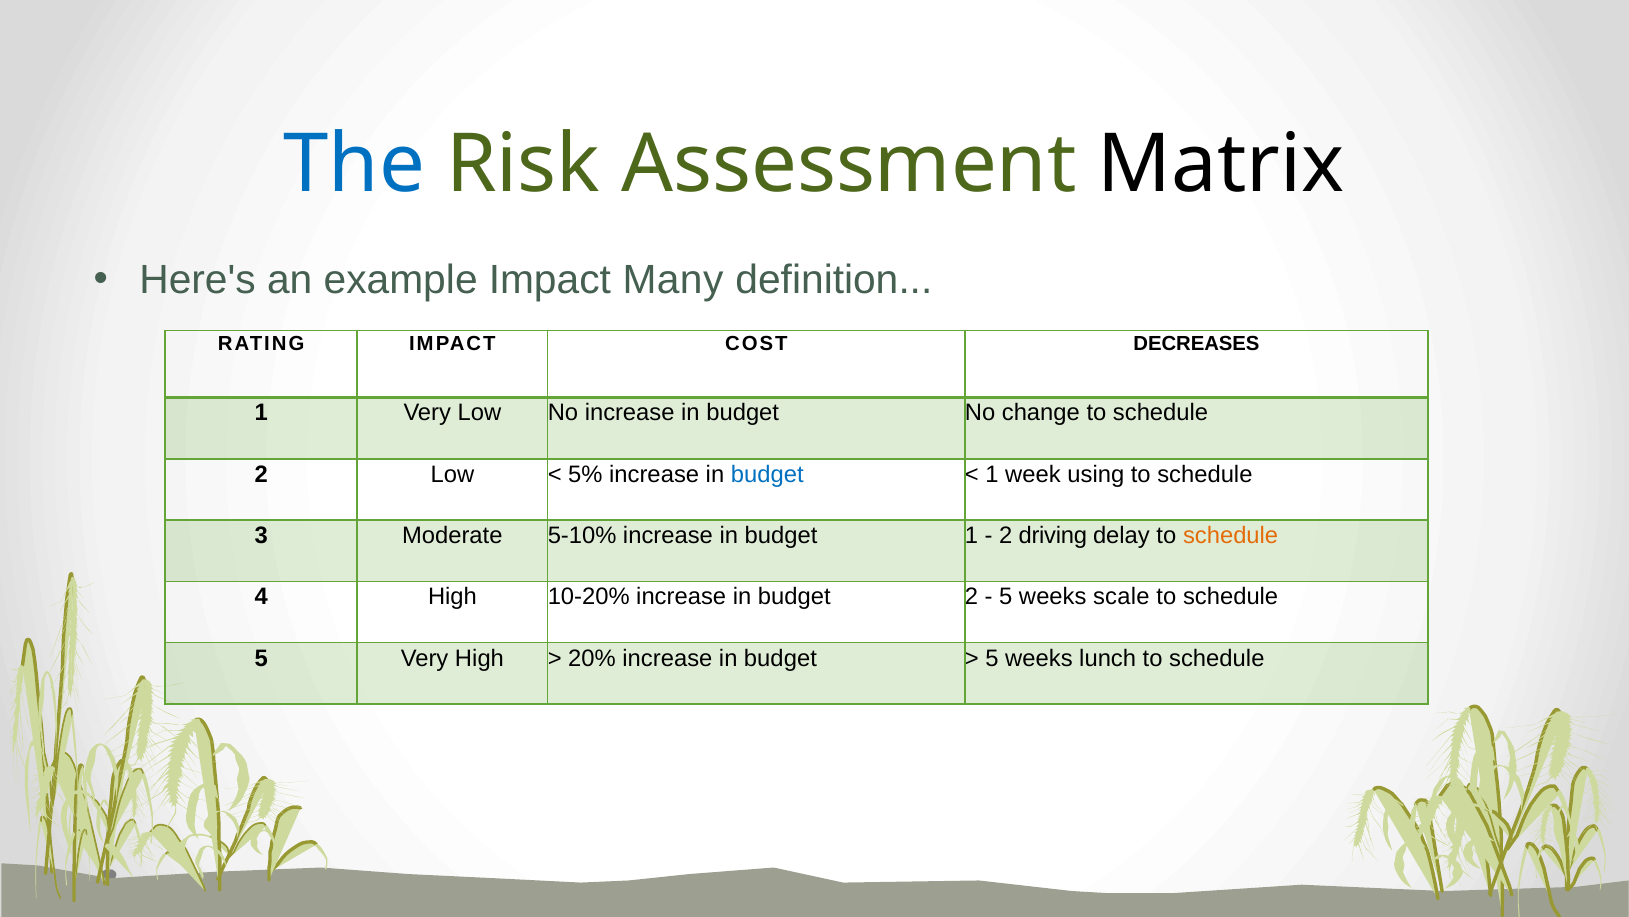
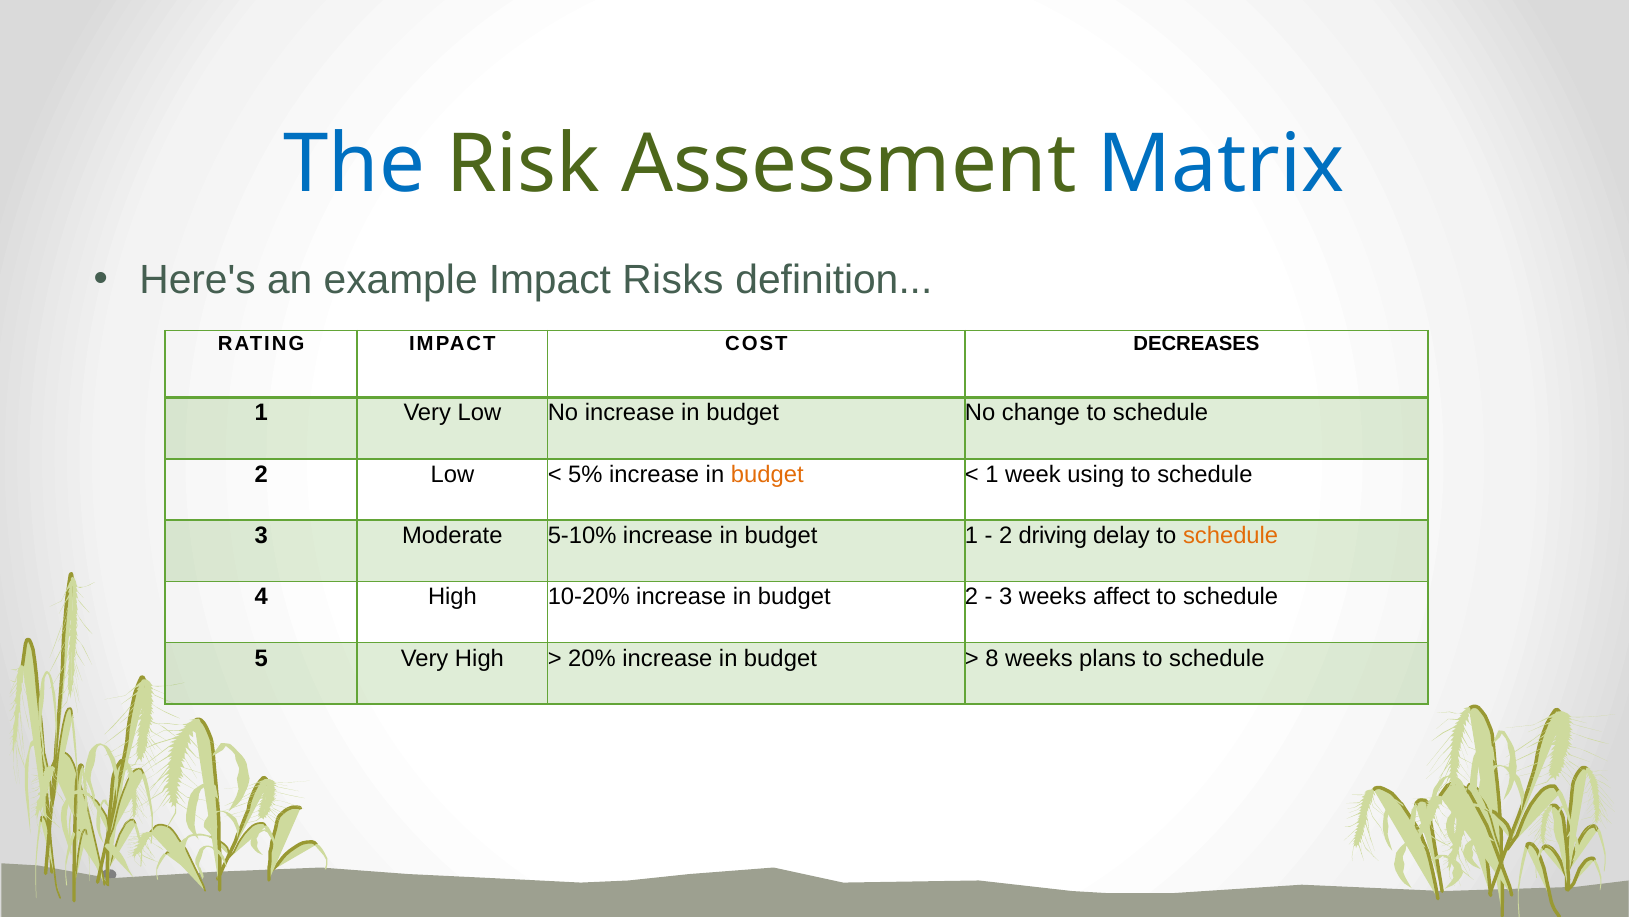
Matrix colour: black -> blue
Many: Many -> Risks
budget at (767, 474) colour: blue -> orange
5 at (1006, 596): 5 -> 3
scale: scale -> affect
5 at (992, 658): 5 -> 8
lunch: lunch -> plans
